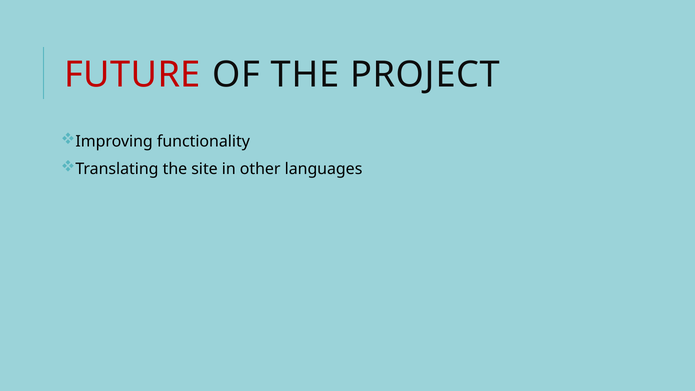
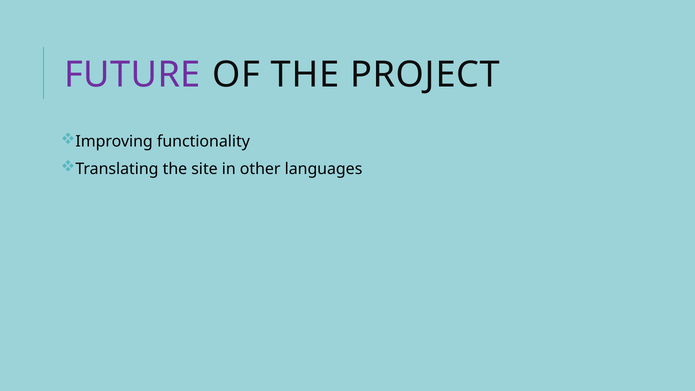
FUTURE colour: red -> purple
